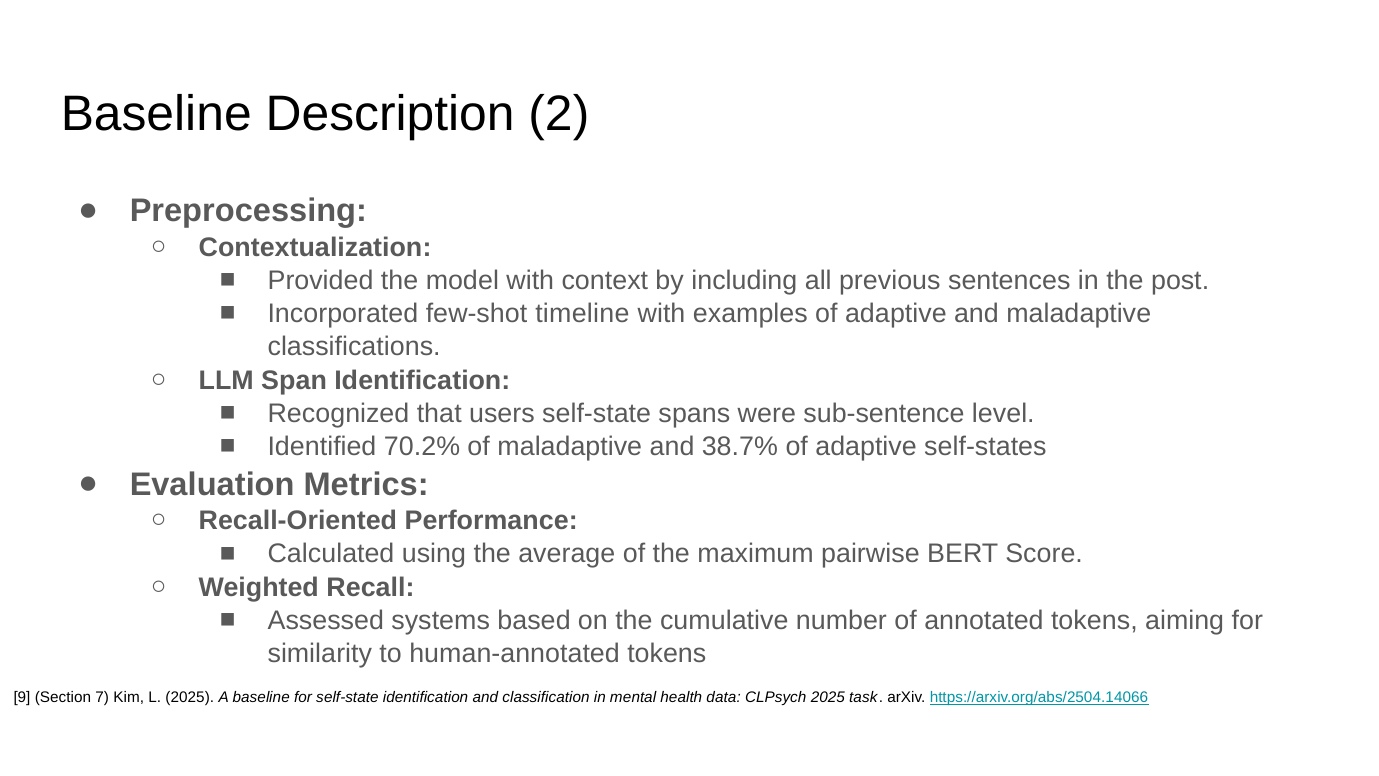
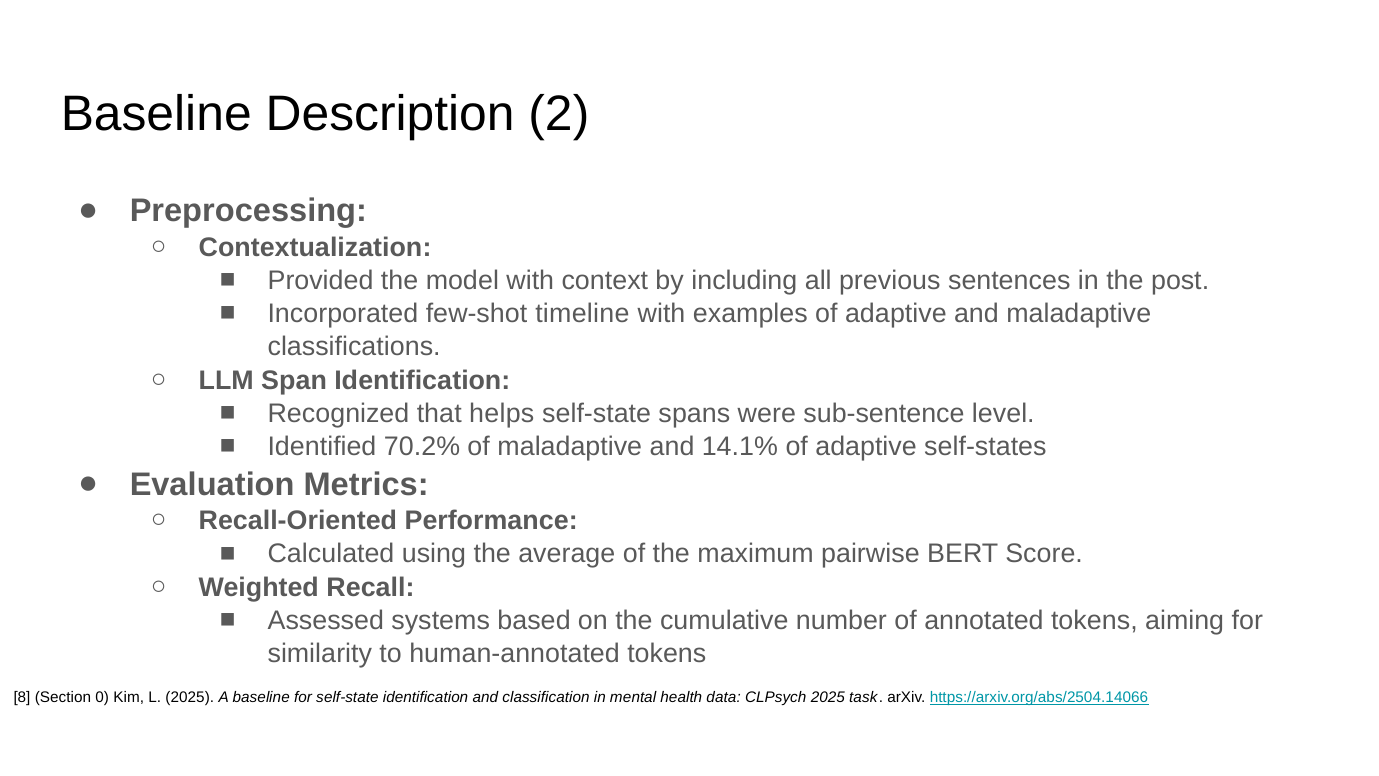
users: users -> helps
38.7%: 38.7% -> 14.1%
9: 9 -> 8
7: 7 -> 0
